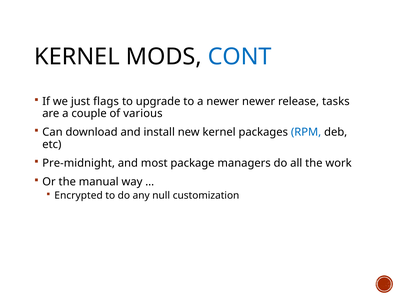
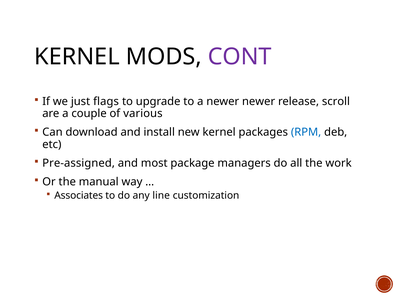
CONT colour: blue -> purple
tasks: tasks -> scroll
Pre-midnight: Pre-midnight -> Pre-assigned
Encrypted: Encrypted -> Associates
null: null -> line
